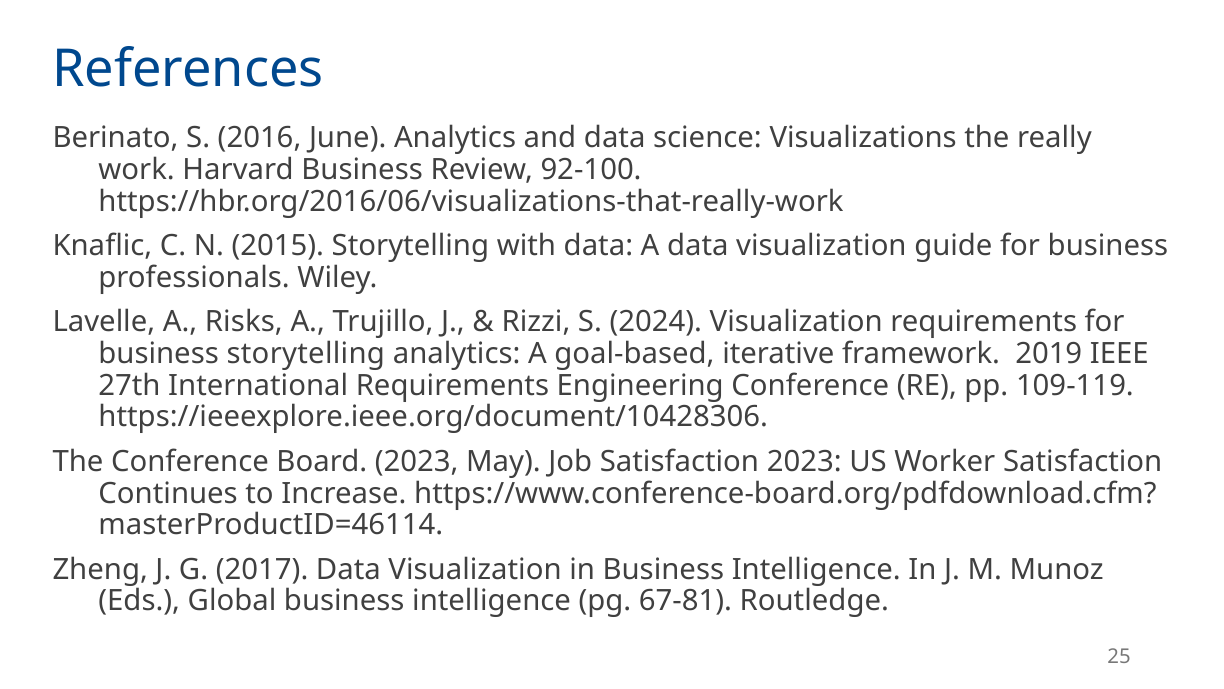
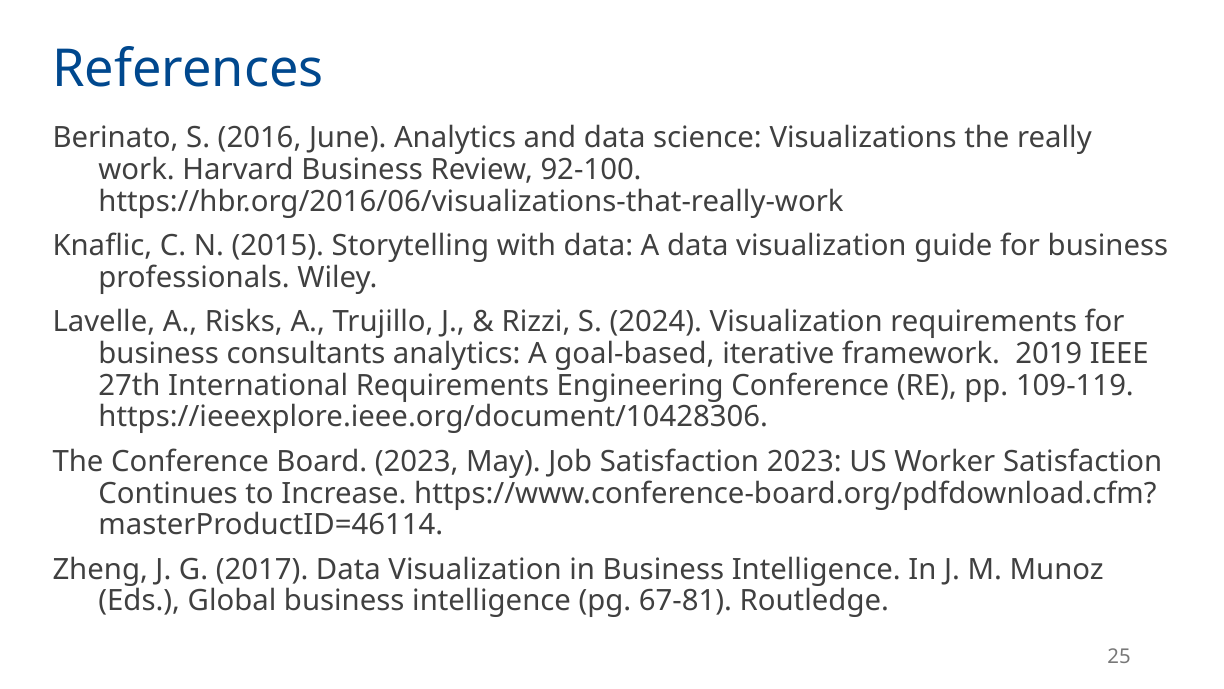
business storytelling: storytelling -> consultants
